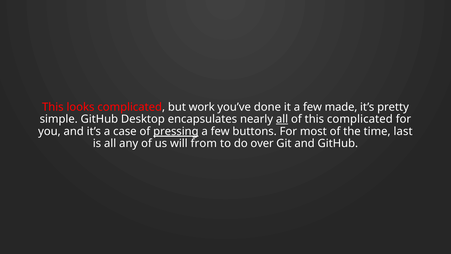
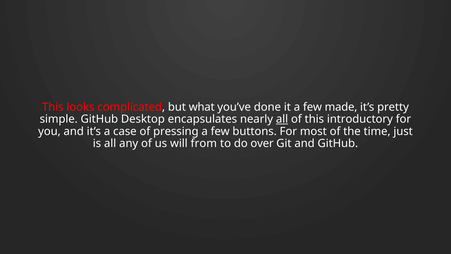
work: work -> what
this complicated: complicated -> introductory
pressing underline: present -> none
last: last -> just
